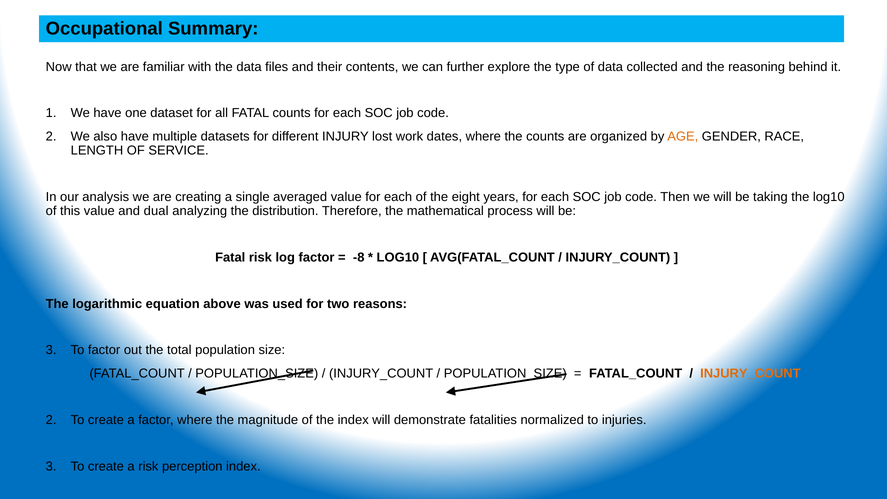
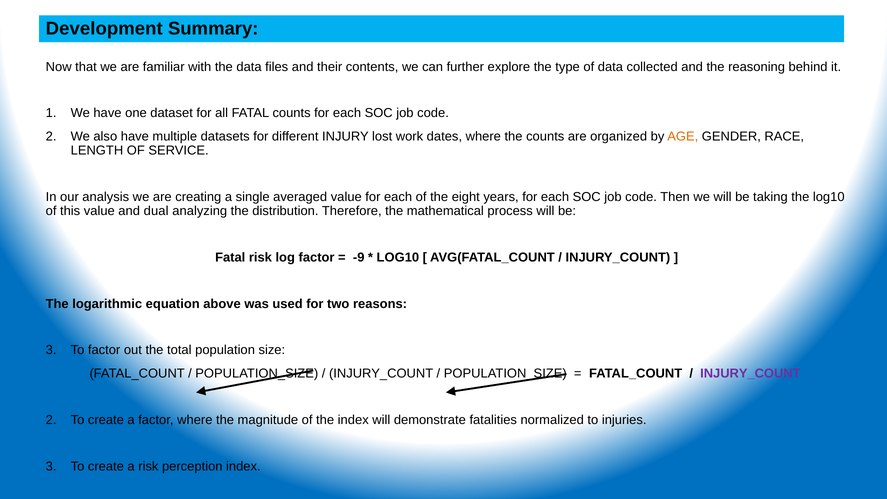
Occupational: Occupational -> Development
-8: -8 -> -9
INJURY_COUNT at (750, 373) colour: orange -> purple
